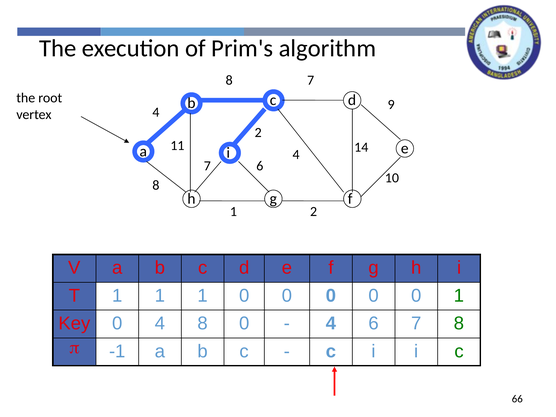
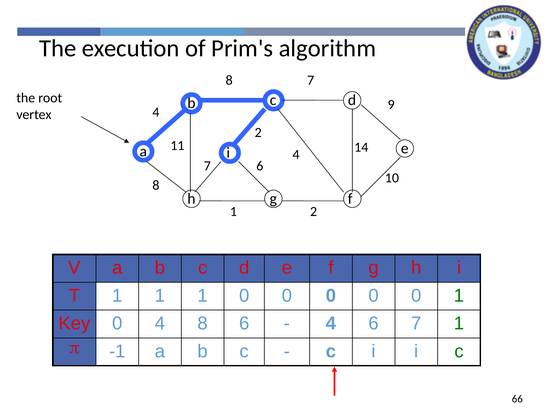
8 0: 0 -> 6
7 8: 8 -> 1
